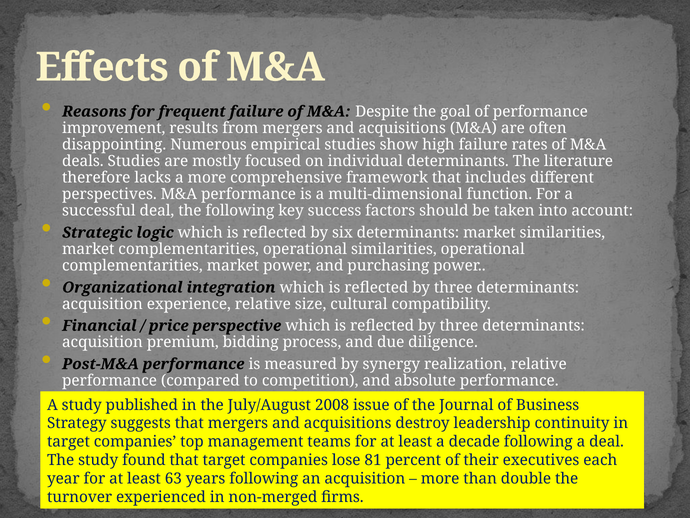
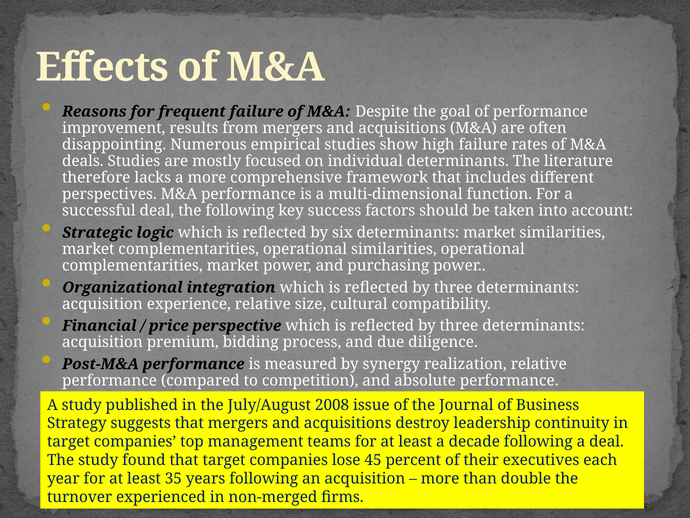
81: 81 -> 45
63: 63 -> 35
